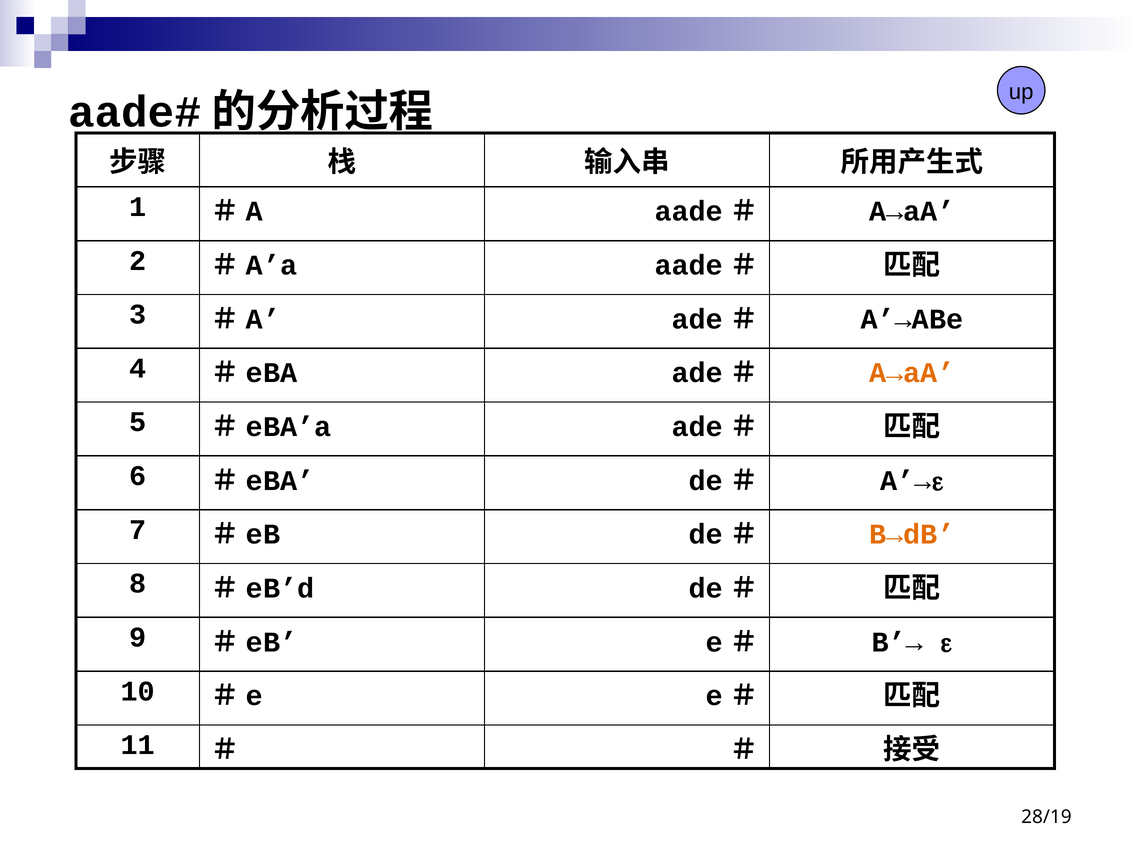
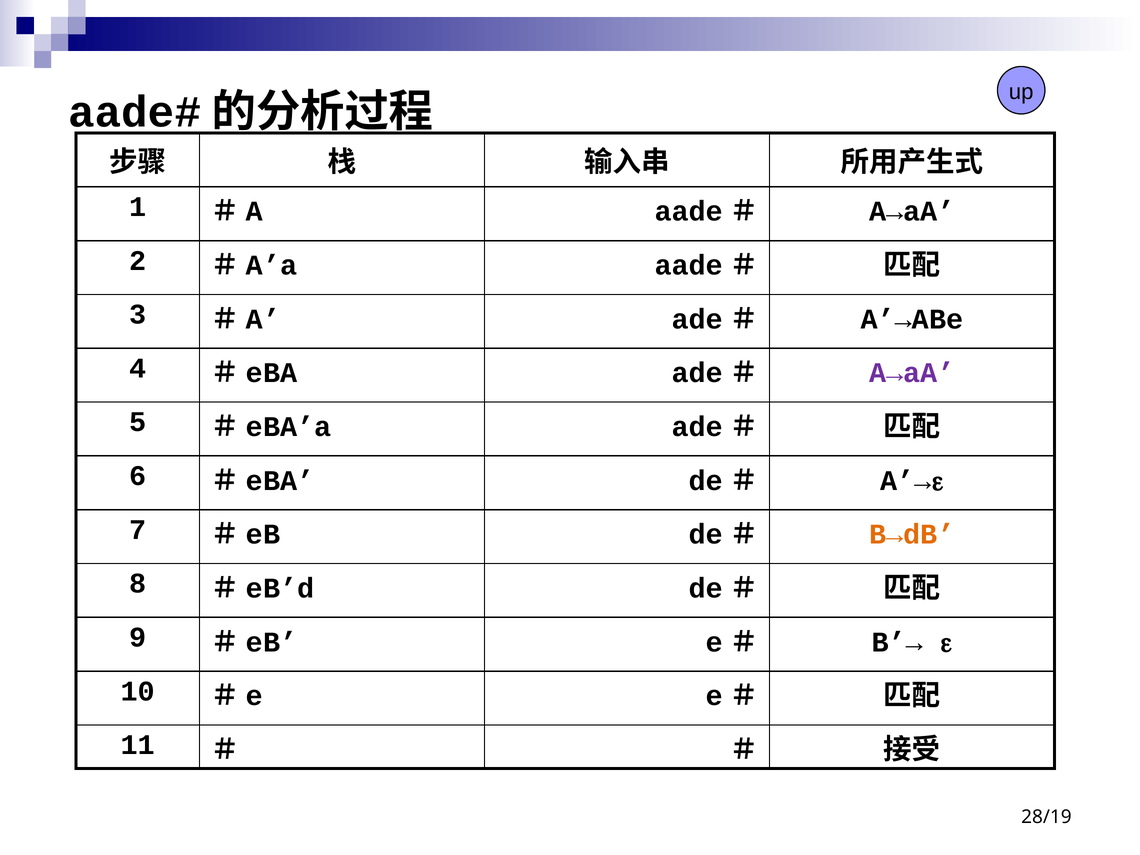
A→aA at (912, 373) colour: orange -> purple
